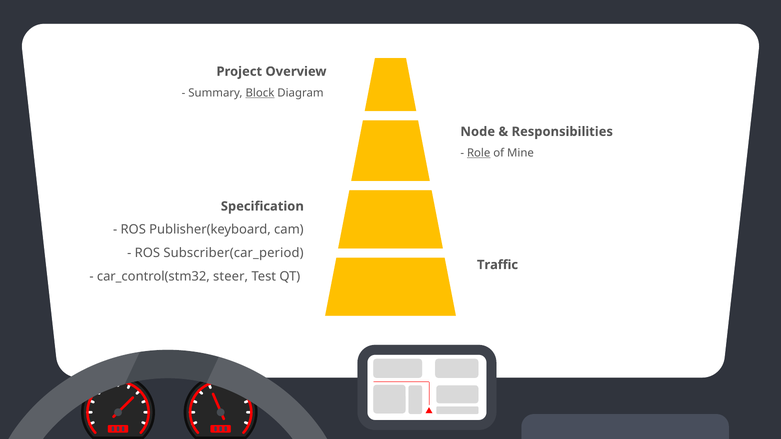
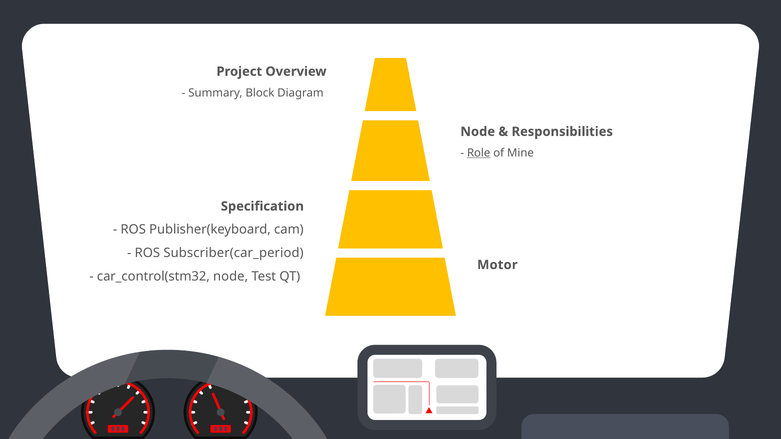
Block underline: present -> none
Traffic: Traffic -> Motor
car_control(stm32 steer: steer -> node
